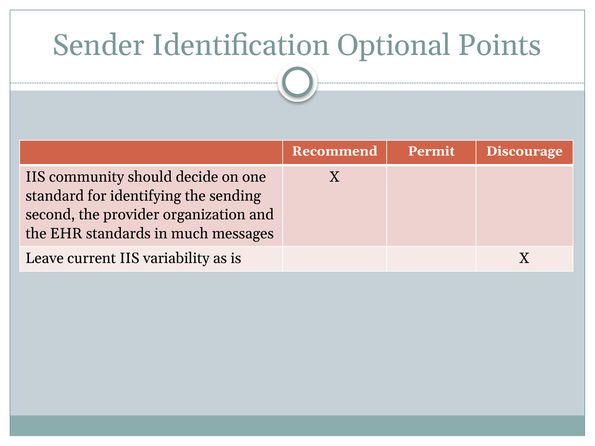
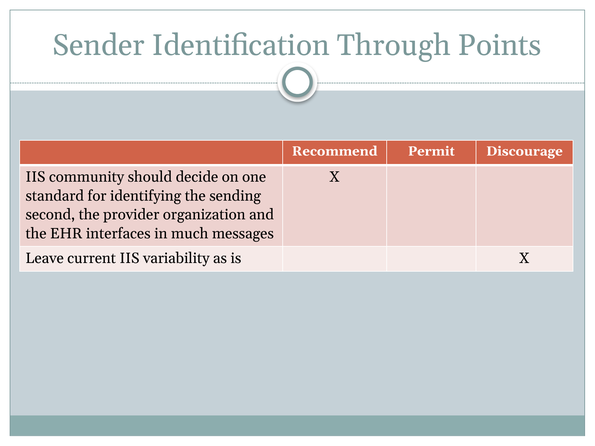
Optional: Optional -> Through
standards: standards -> interfaces
